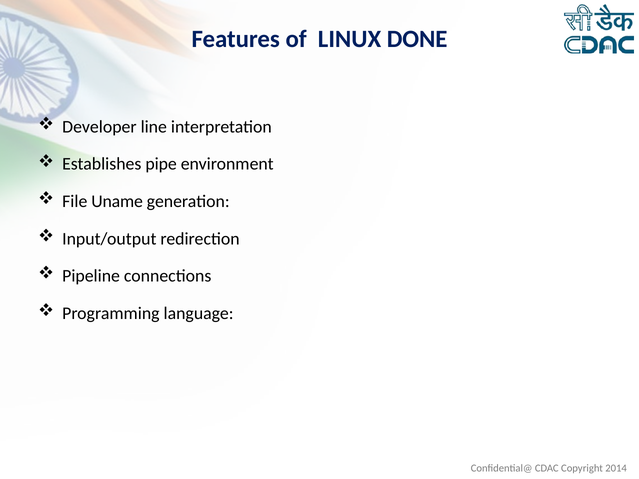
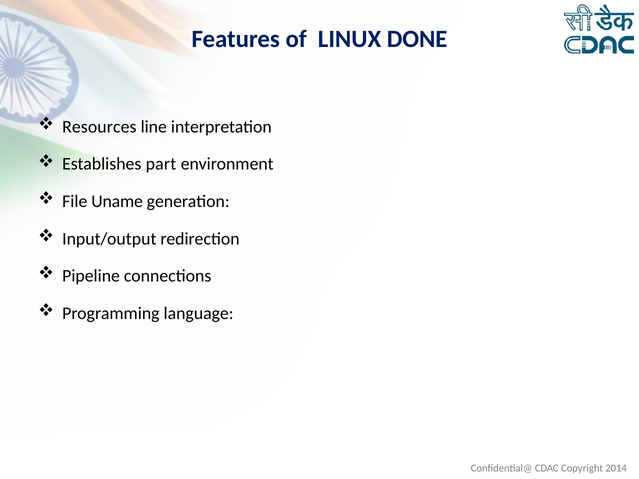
Developer: Developer -> Resources
pipe: pipe -> part
